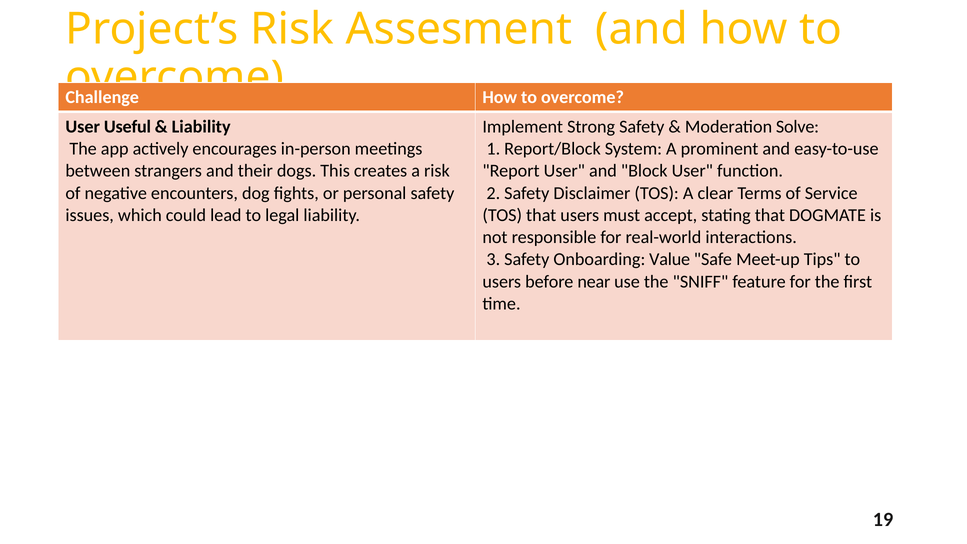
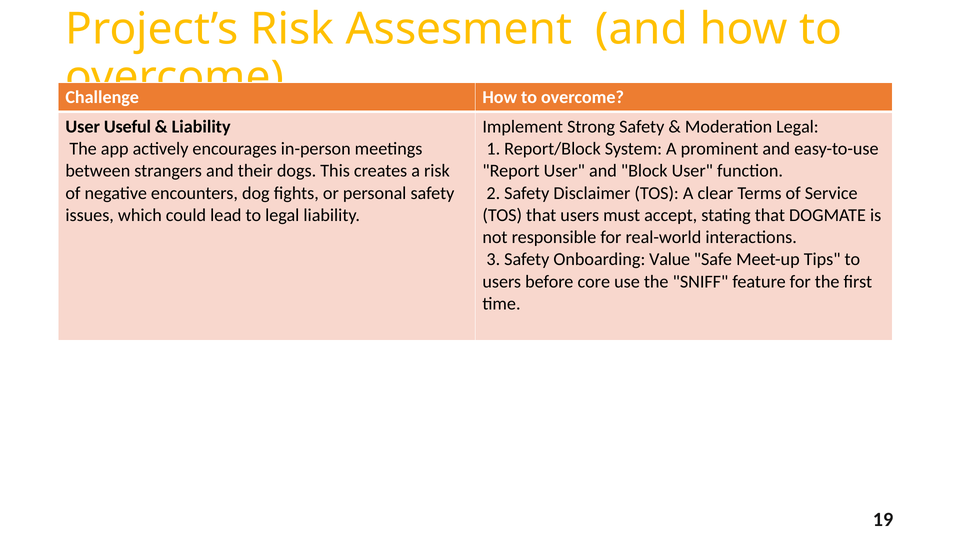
Moderation Solve: Solve -> Legal
near: near -> core
